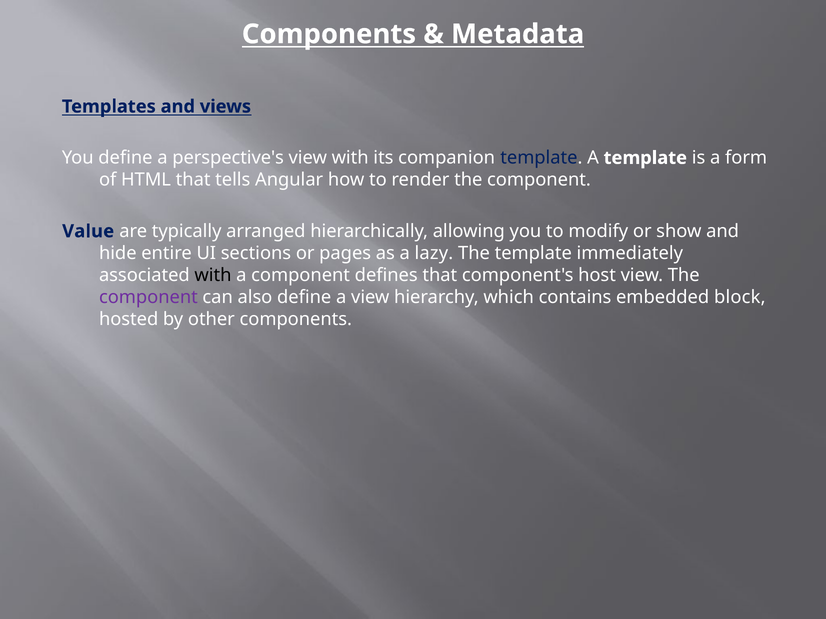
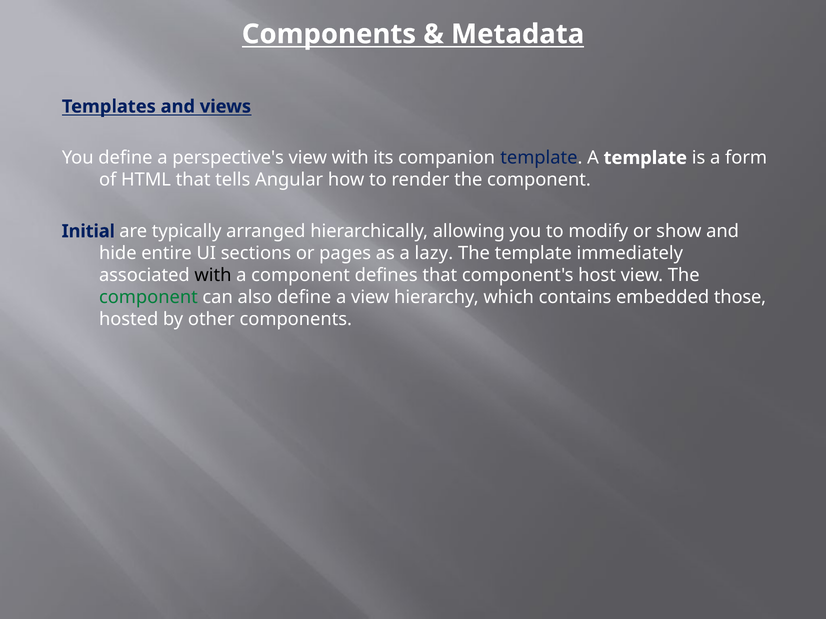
Value: Value -> Initial
component at (148, 297) colour: purple -> green
block: block -> those
